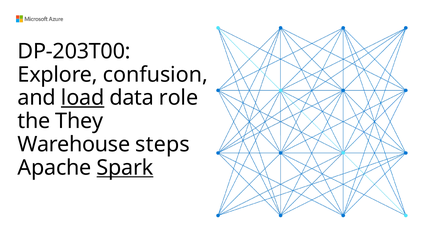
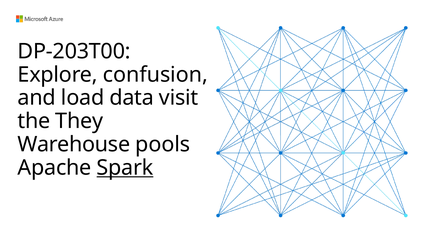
load underline: present -> none
role: role -> visit
steps: steps -> pools
